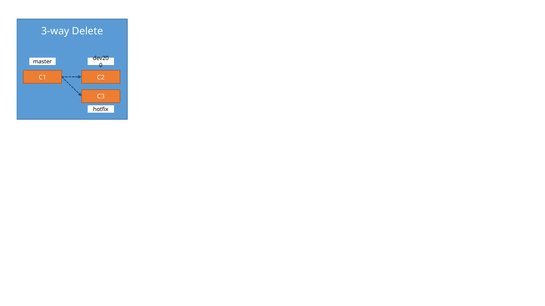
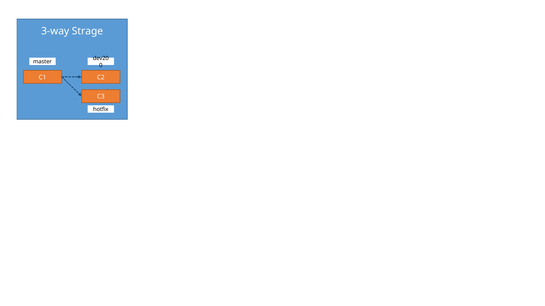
Delete: Delete -> Strage
